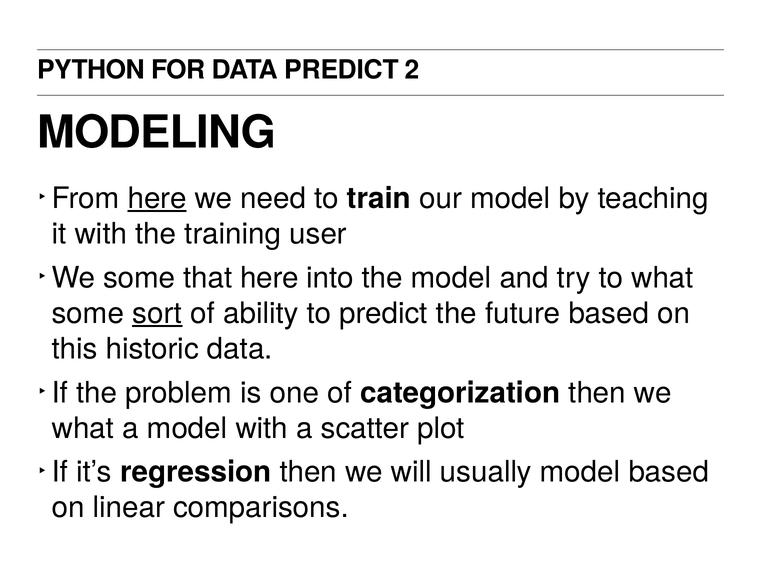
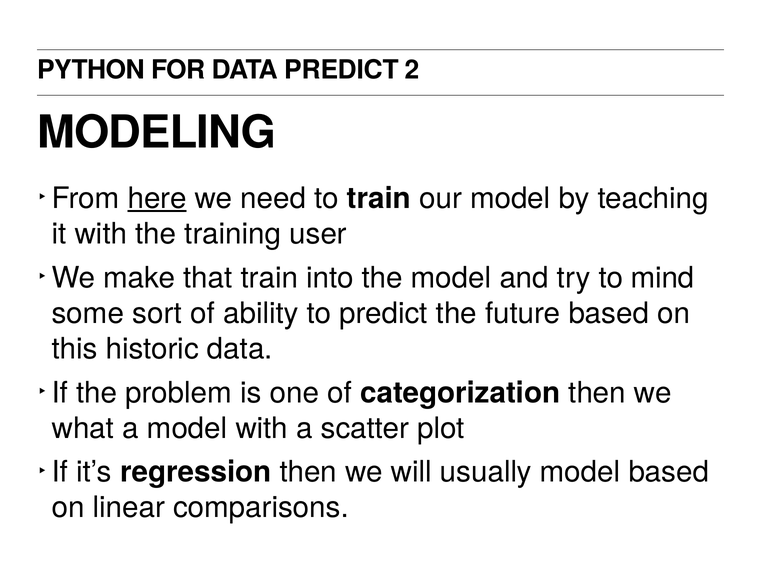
We some: some -> make
that here: here -> train
to what: what -> mind
sort underline: present -> none
